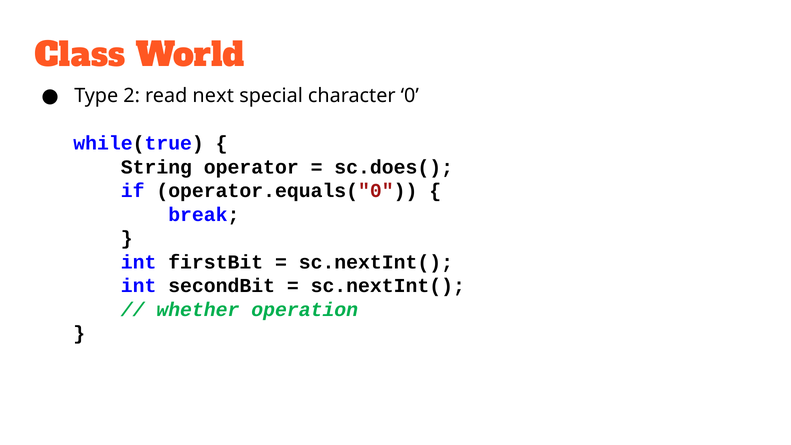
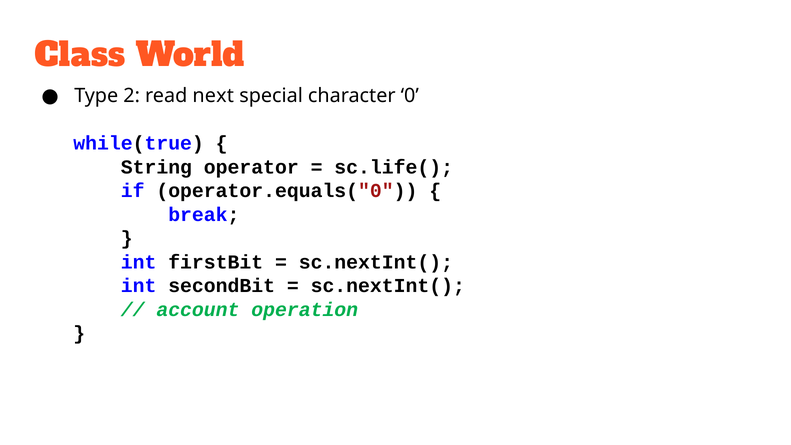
sc.does(: sc.does( -> sc.life(
whether: whether -> account
